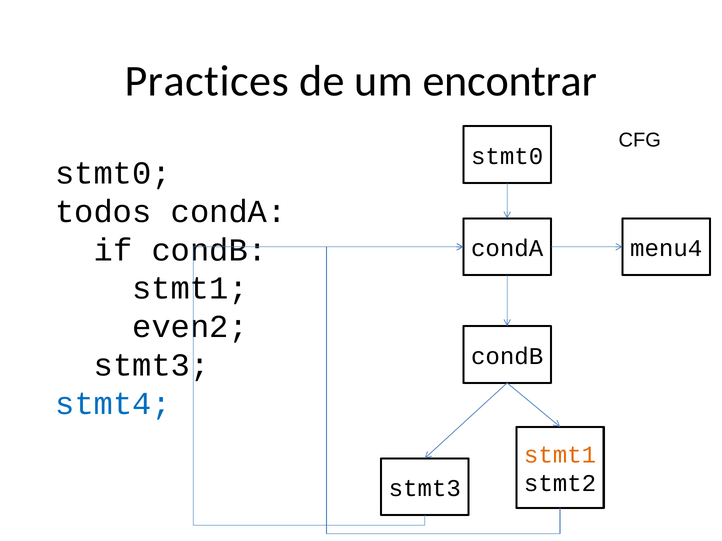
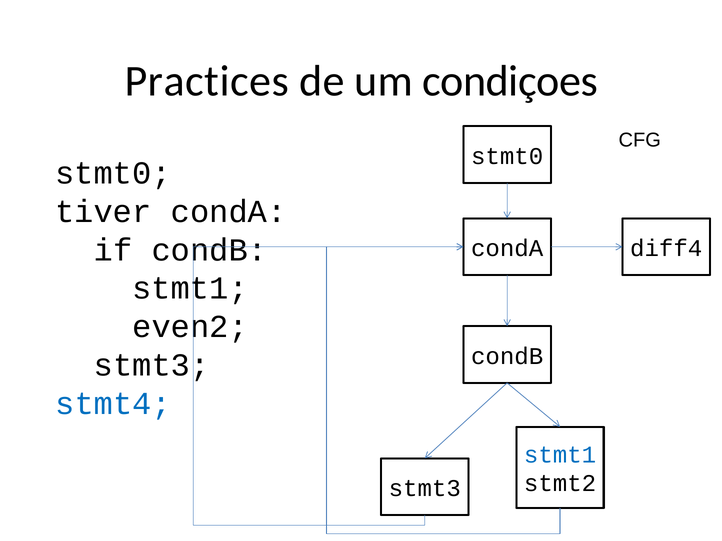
encontrar: encontrar -> condiçoes
todos: todos -> tiver
menu4: menu4 -> diff4
stmt1 at (560, 455) colour: orange -> blue
